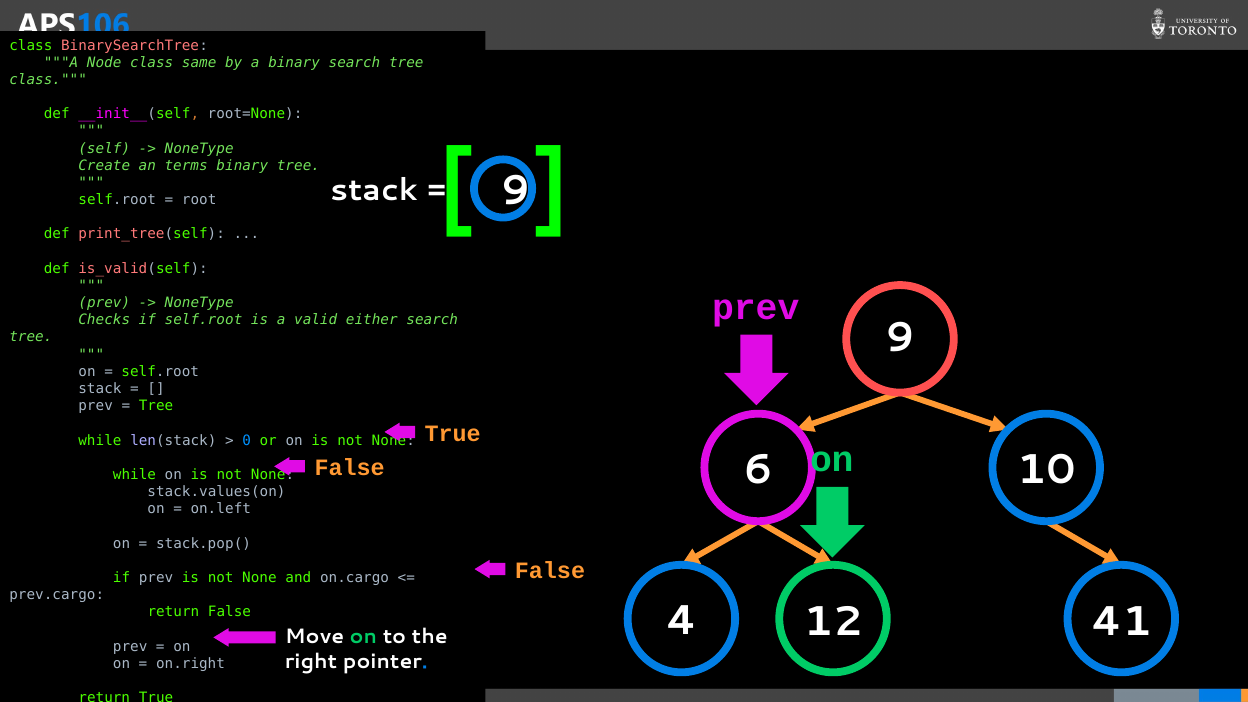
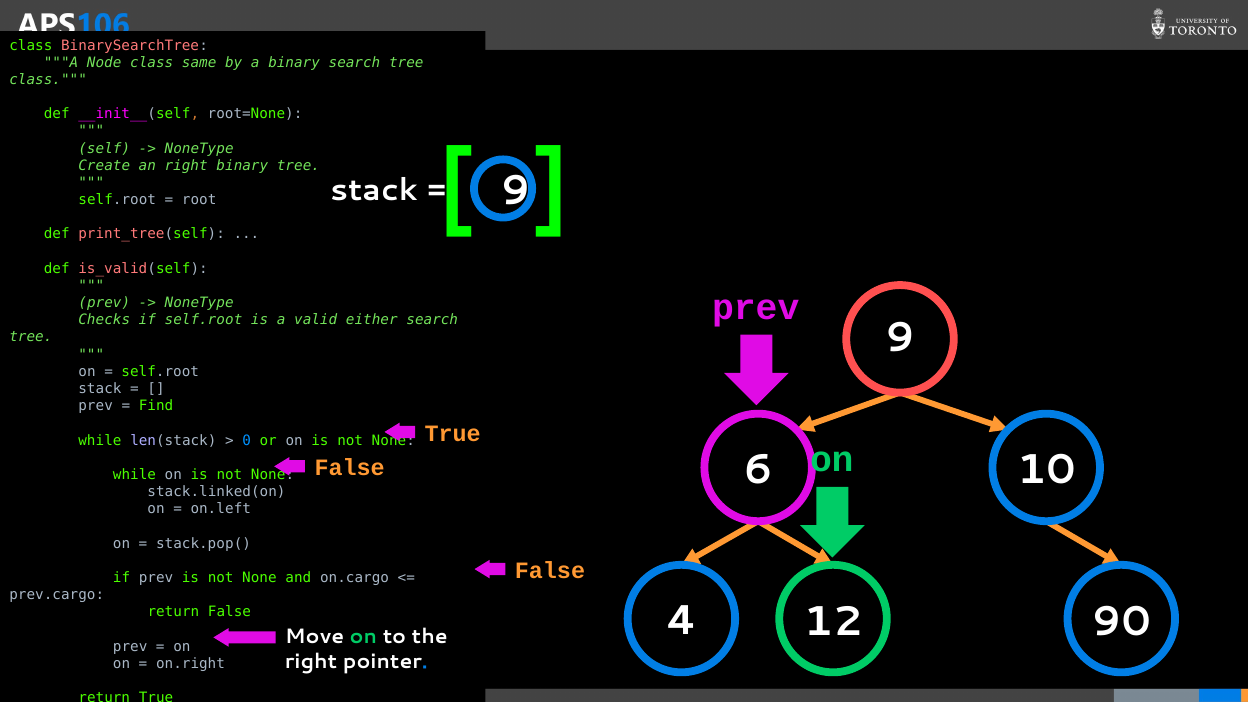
an terms: terms -> right
Tree at (156, 406): Tree -> Find
stack.values(on: stack.values(on -> stack.linked(on
41: 41 -> 90
